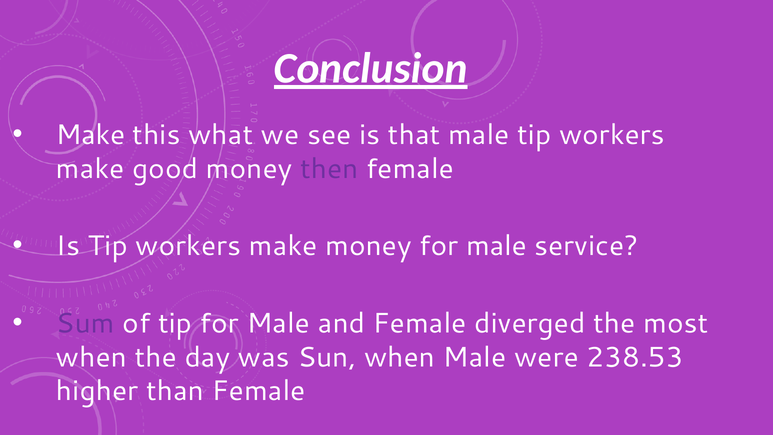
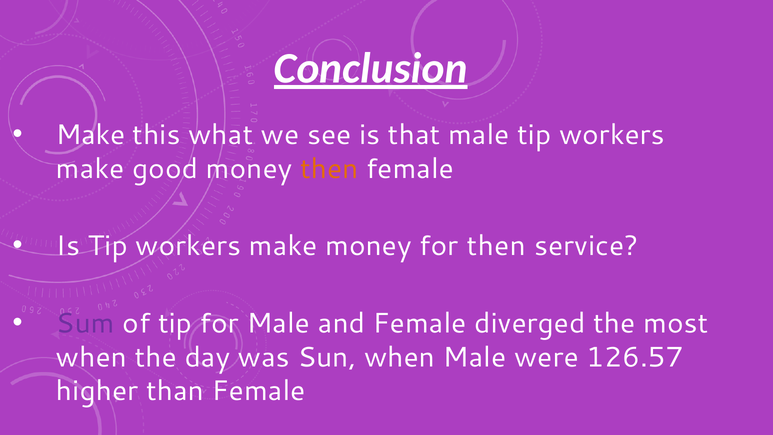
then at (329, 169) colour: purple -> orange
money for male: male -> then
238.53: 238.53 -> 126.57
